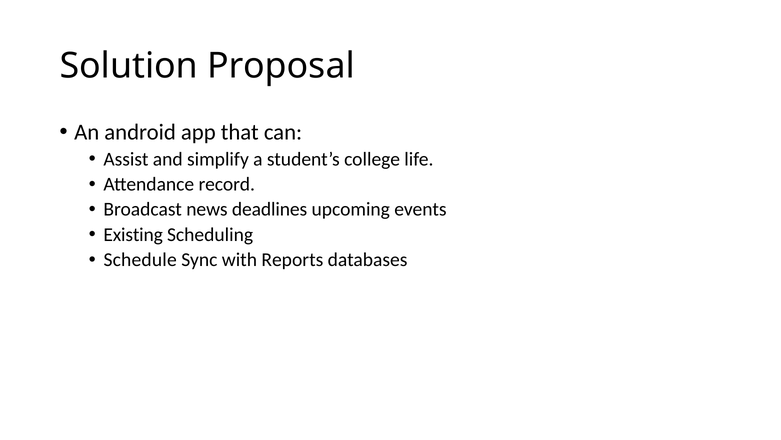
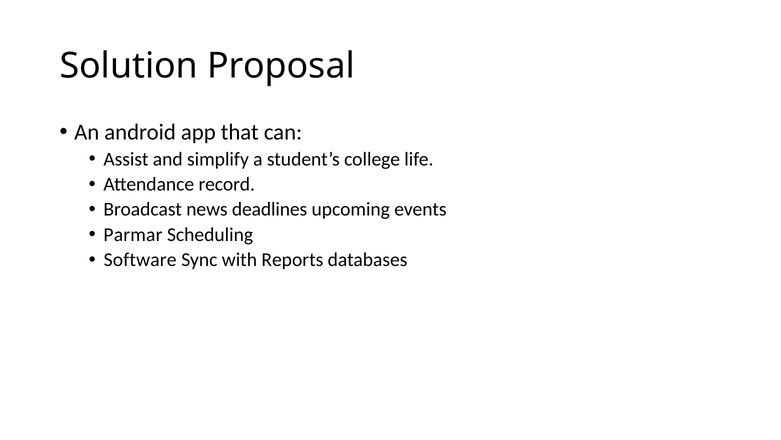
Existing: Existing -> Parmar
Schedule: Schedule -> Software
